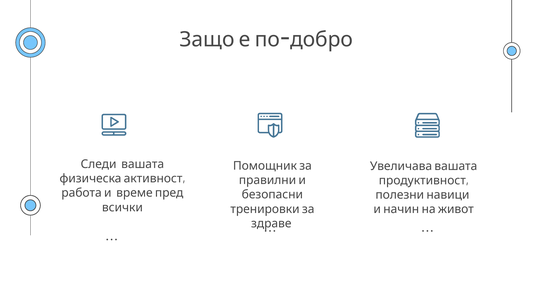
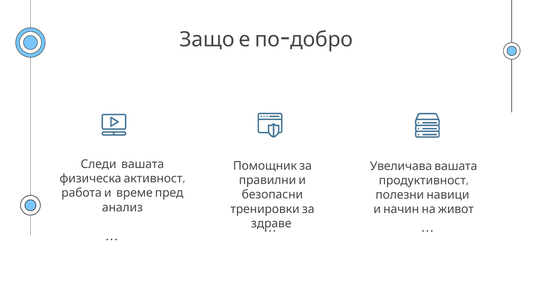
всички: всички -> анализ
